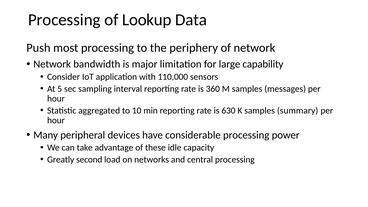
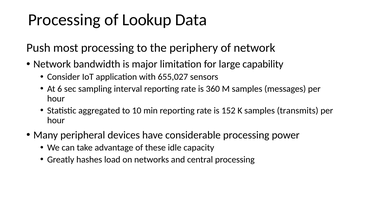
110,000: 110,000 -> 655,027
5: 5 -> 6
630: 630 -> 152
summary: summary -> transmits
second: second -> hashes
